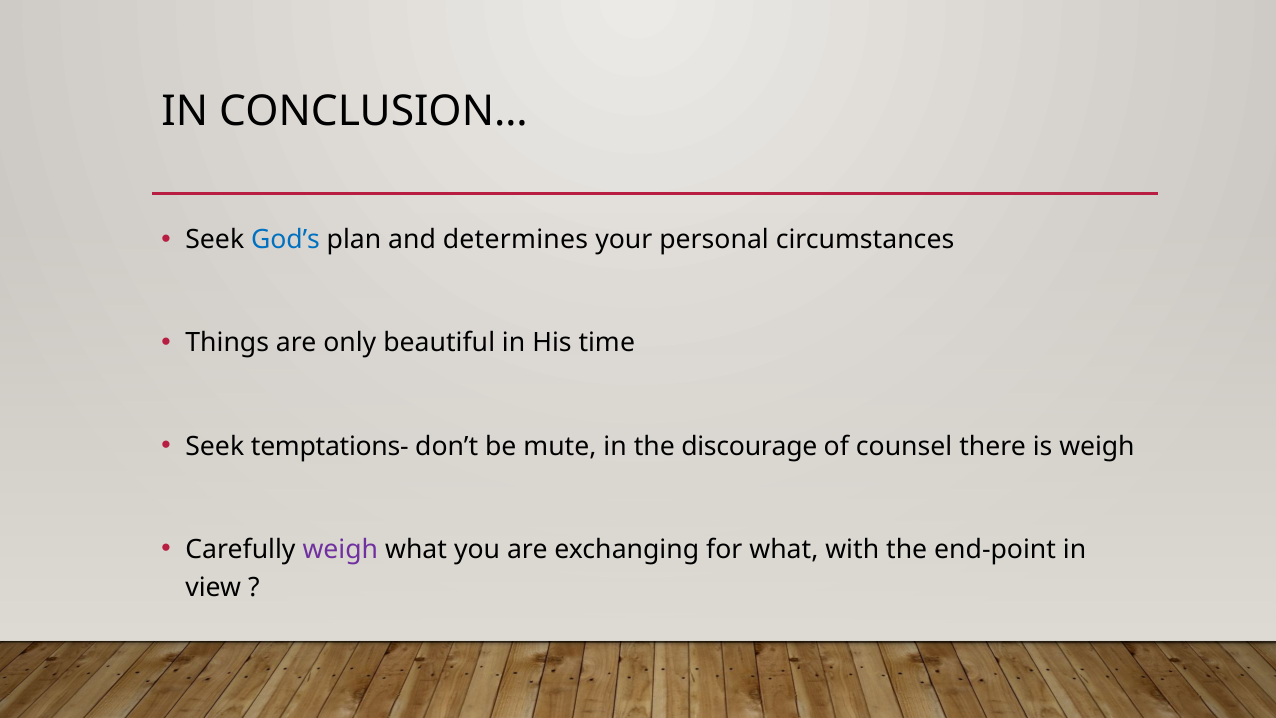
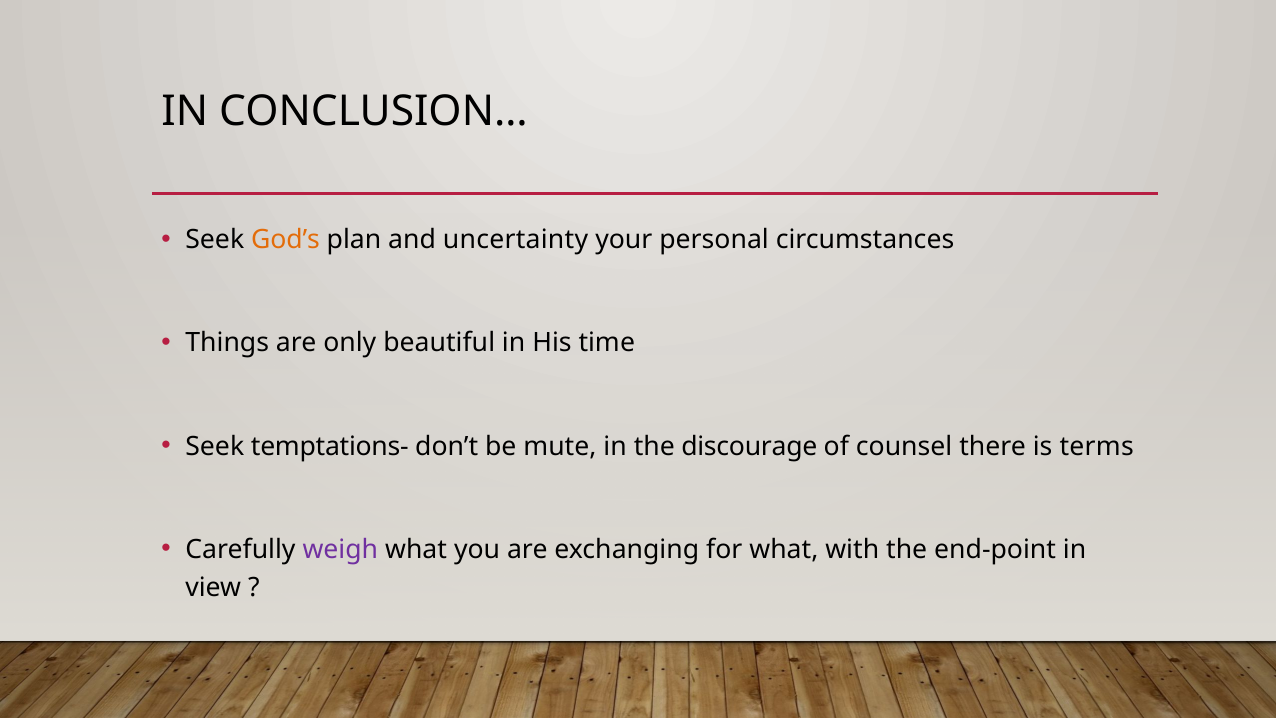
God’s colour: blue -> orange
determines: determines -> uncertainty
is weigh: weigh -> terms
